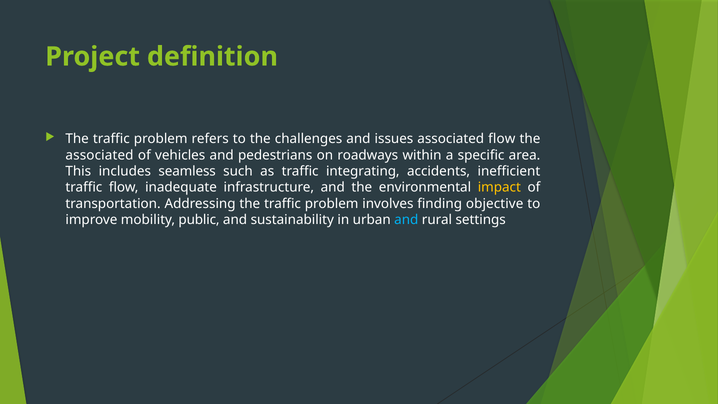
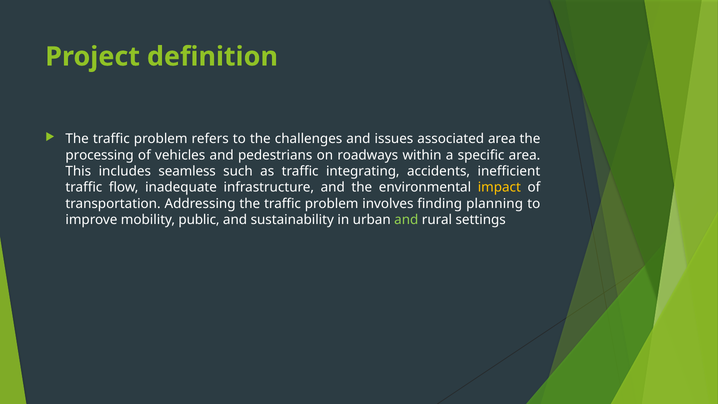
associated flow: flow -> area
associated at (100, 155): associated -> processing
objective: objective -> planning
and at (406, 220) colour: light blue -> light green
